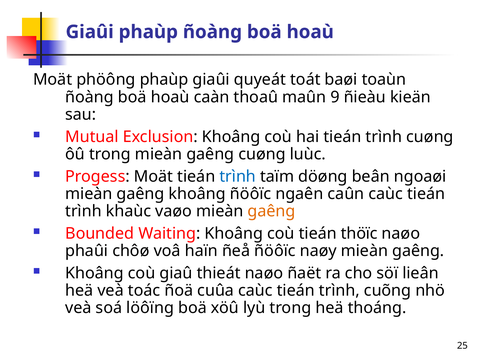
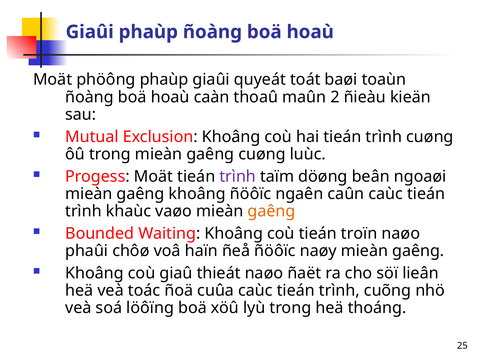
9: 9 -> 2
trình at (238, 176) colour: blue -> purple
thöïc: thöïc -> troïn
